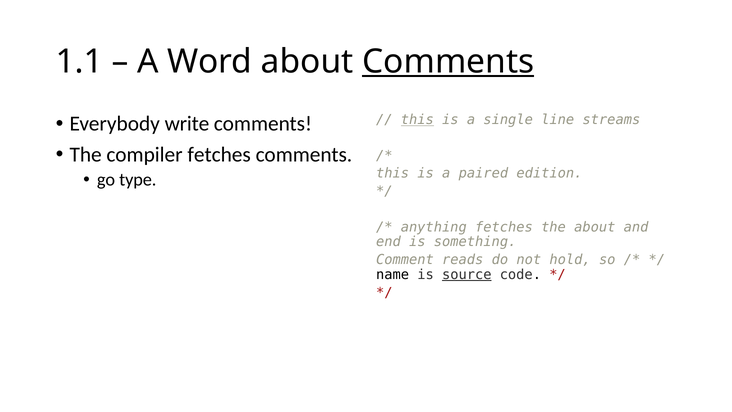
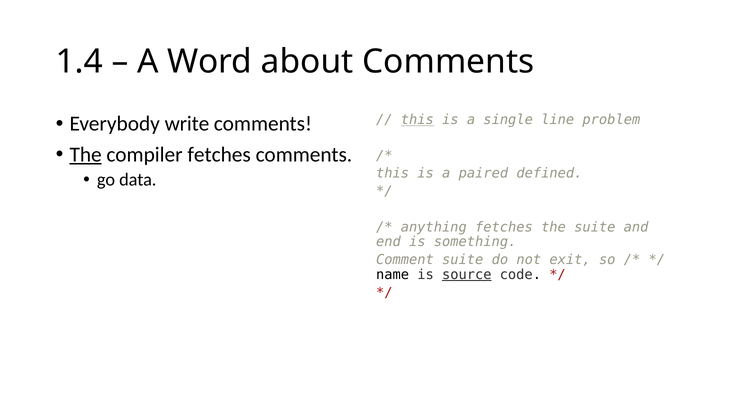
1.1: 1.1 -> 1.4
Comments at (448, 61) underline: present -> none
streams: streams -> problem
The at (86, 154) underline: none -> present
edition: edition -> defined
type: type -> data
the about: about -> suite
Comment reads: reads -> suite
hold: hold -> exit
